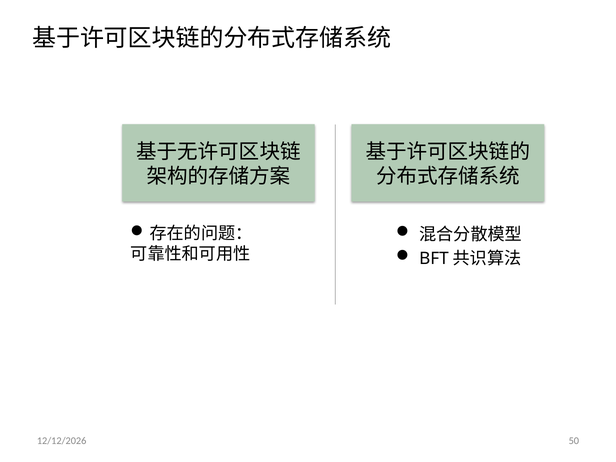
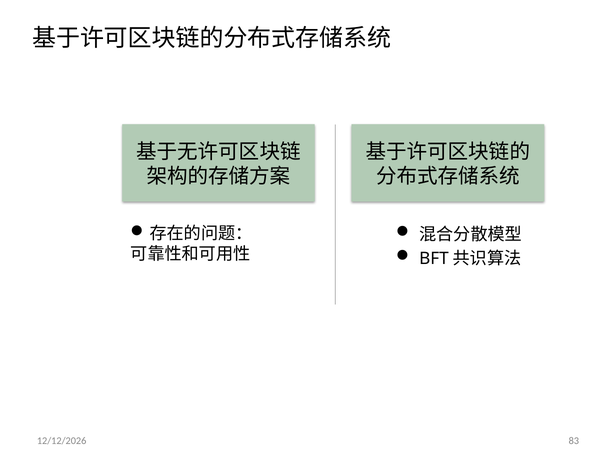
50: 50 -> 83
